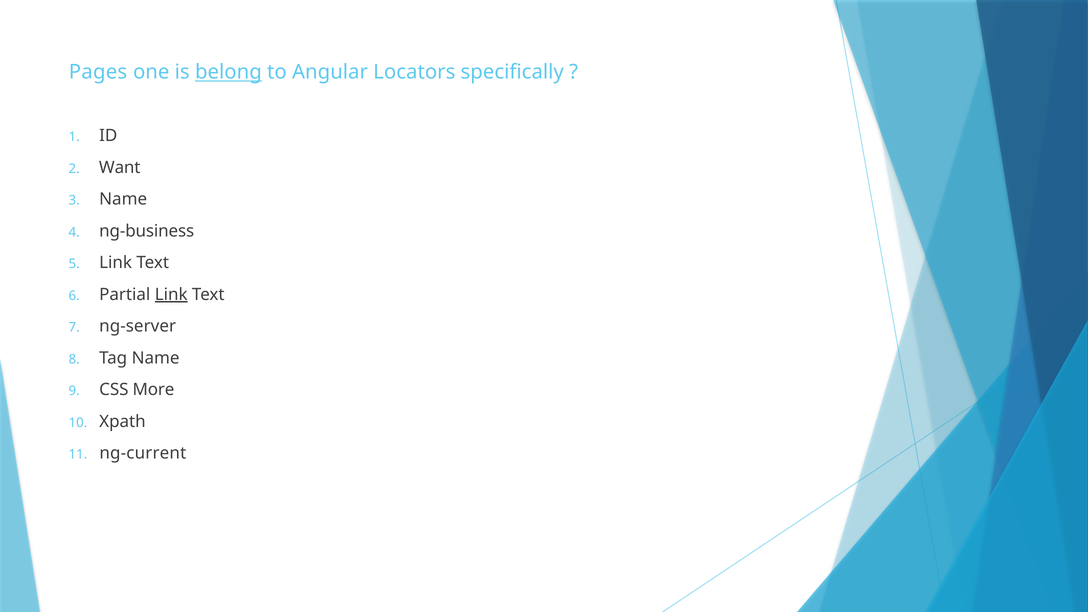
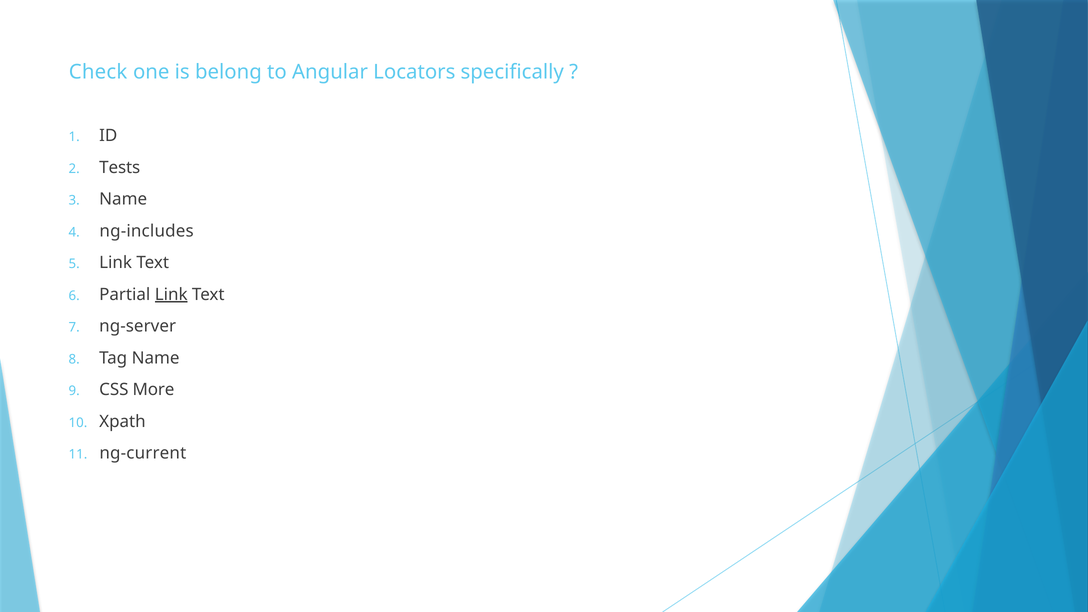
Pages: Pages -> Check
belong underline: present -> none
Want: Want -> Tests
ng-business: ng-business -> ng-includes
